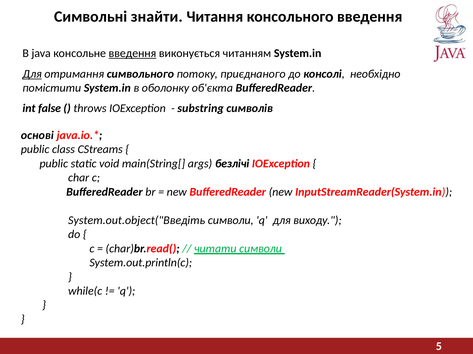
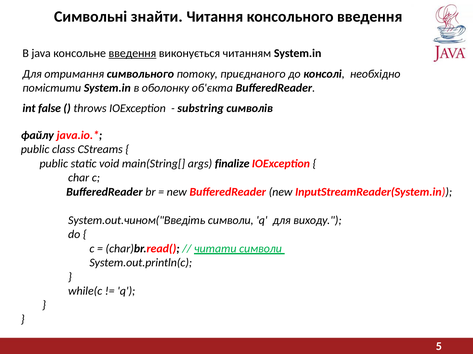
Для at (32, 74) underline: present -> none
основі: основі -> файлу
безлічі: безлічі -> finalize
System.out.object("Введіть: System.out.object("Введіть -> System.out.чином("Введіть
